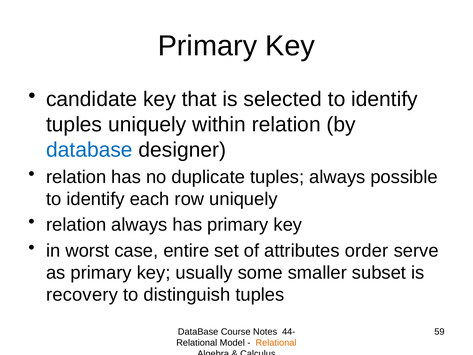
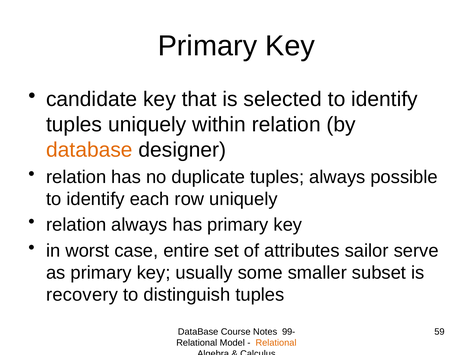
database at (89, 150) colour: blue -> orange
order: order -> sailor
44-: 44- -> 99-
